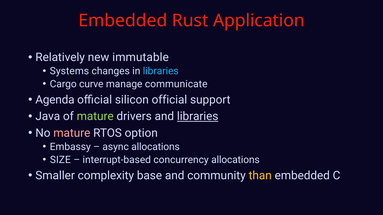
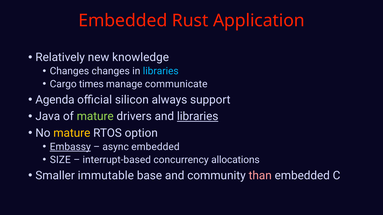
immutable: immutable -> knowledge
Systems at (69, 71): Systems -> Changes
curve: curve -> times
silicon official: official -> always
mature at (72, 133) colour: pink -> yellow
Embassy underline: none -> present
async allocations: allocations -> embedded
complexity: complexity -> immutable
than colour: yellow -> pink
